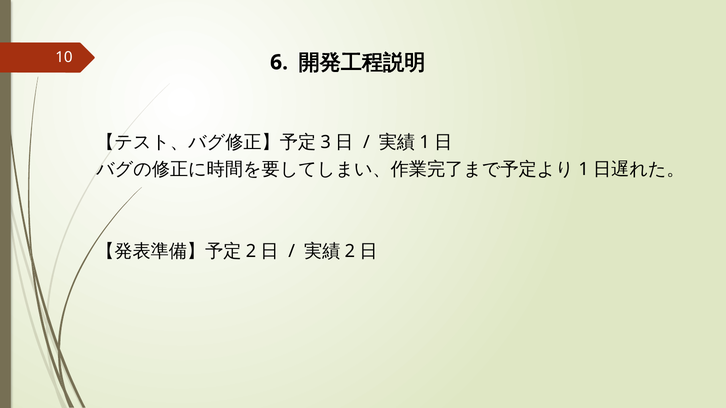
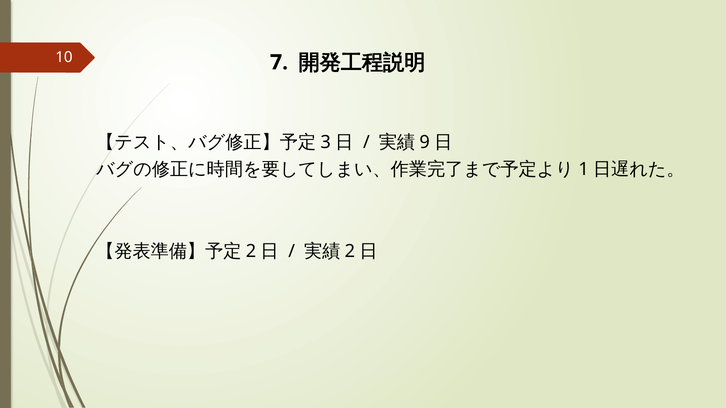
6: 6 -> 7
1 at (425, 142): 1 -> 9
